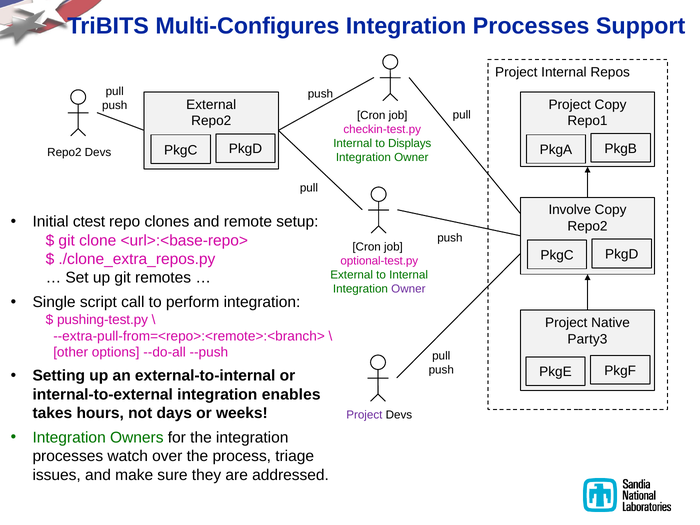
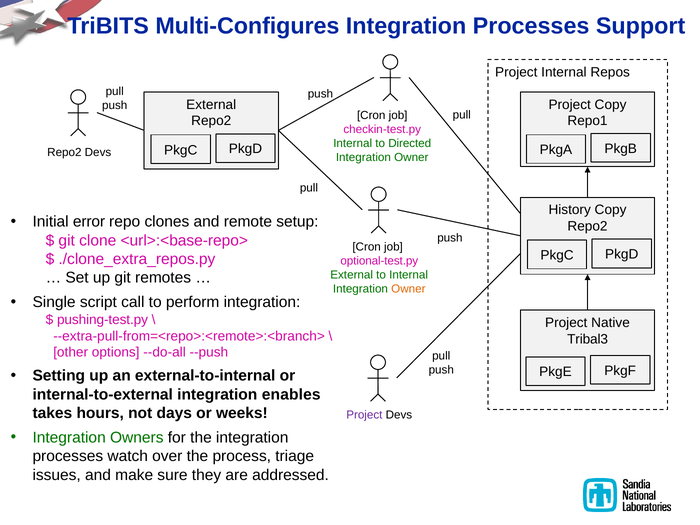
Displays: Displays -> Directed
Involve: Involve -> History
ctest: ctest -> error
Owner at (408, 289) colour: purple -> orange
Party3: Party3 -> Tribal3
